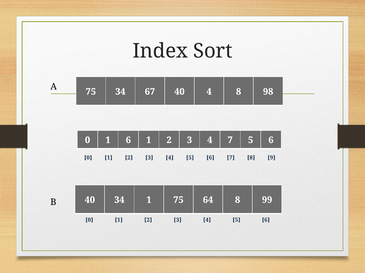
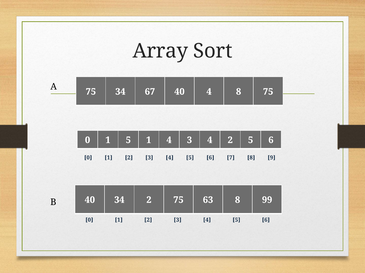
Index: Index -> Array
8 98: 98 -> 75
1 6: 6 -> 5
2 at (169, 140): 2 -> 4
4 7: 7 -> 2
34 1: 1 -> 2
64: 64 -> 63
